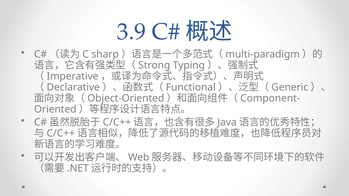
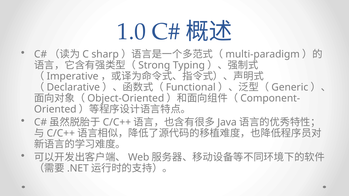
3.9: 3.9 -> 1.0
